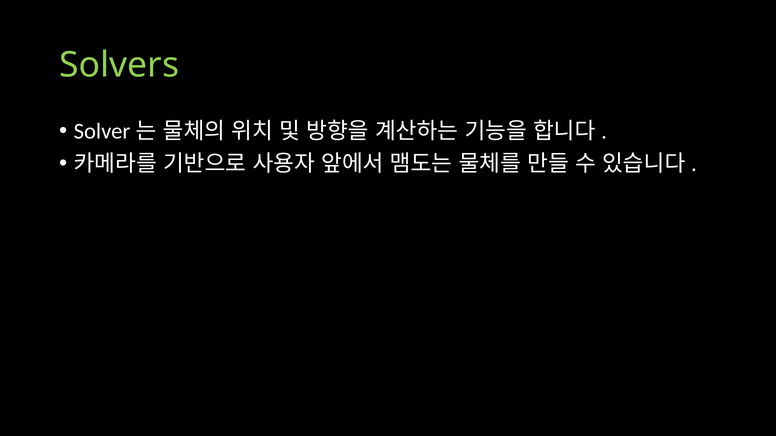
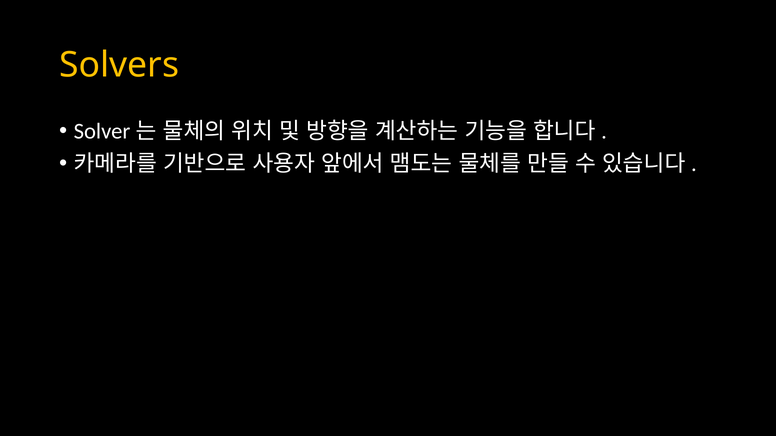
Solvers colour: light green -> yellow
